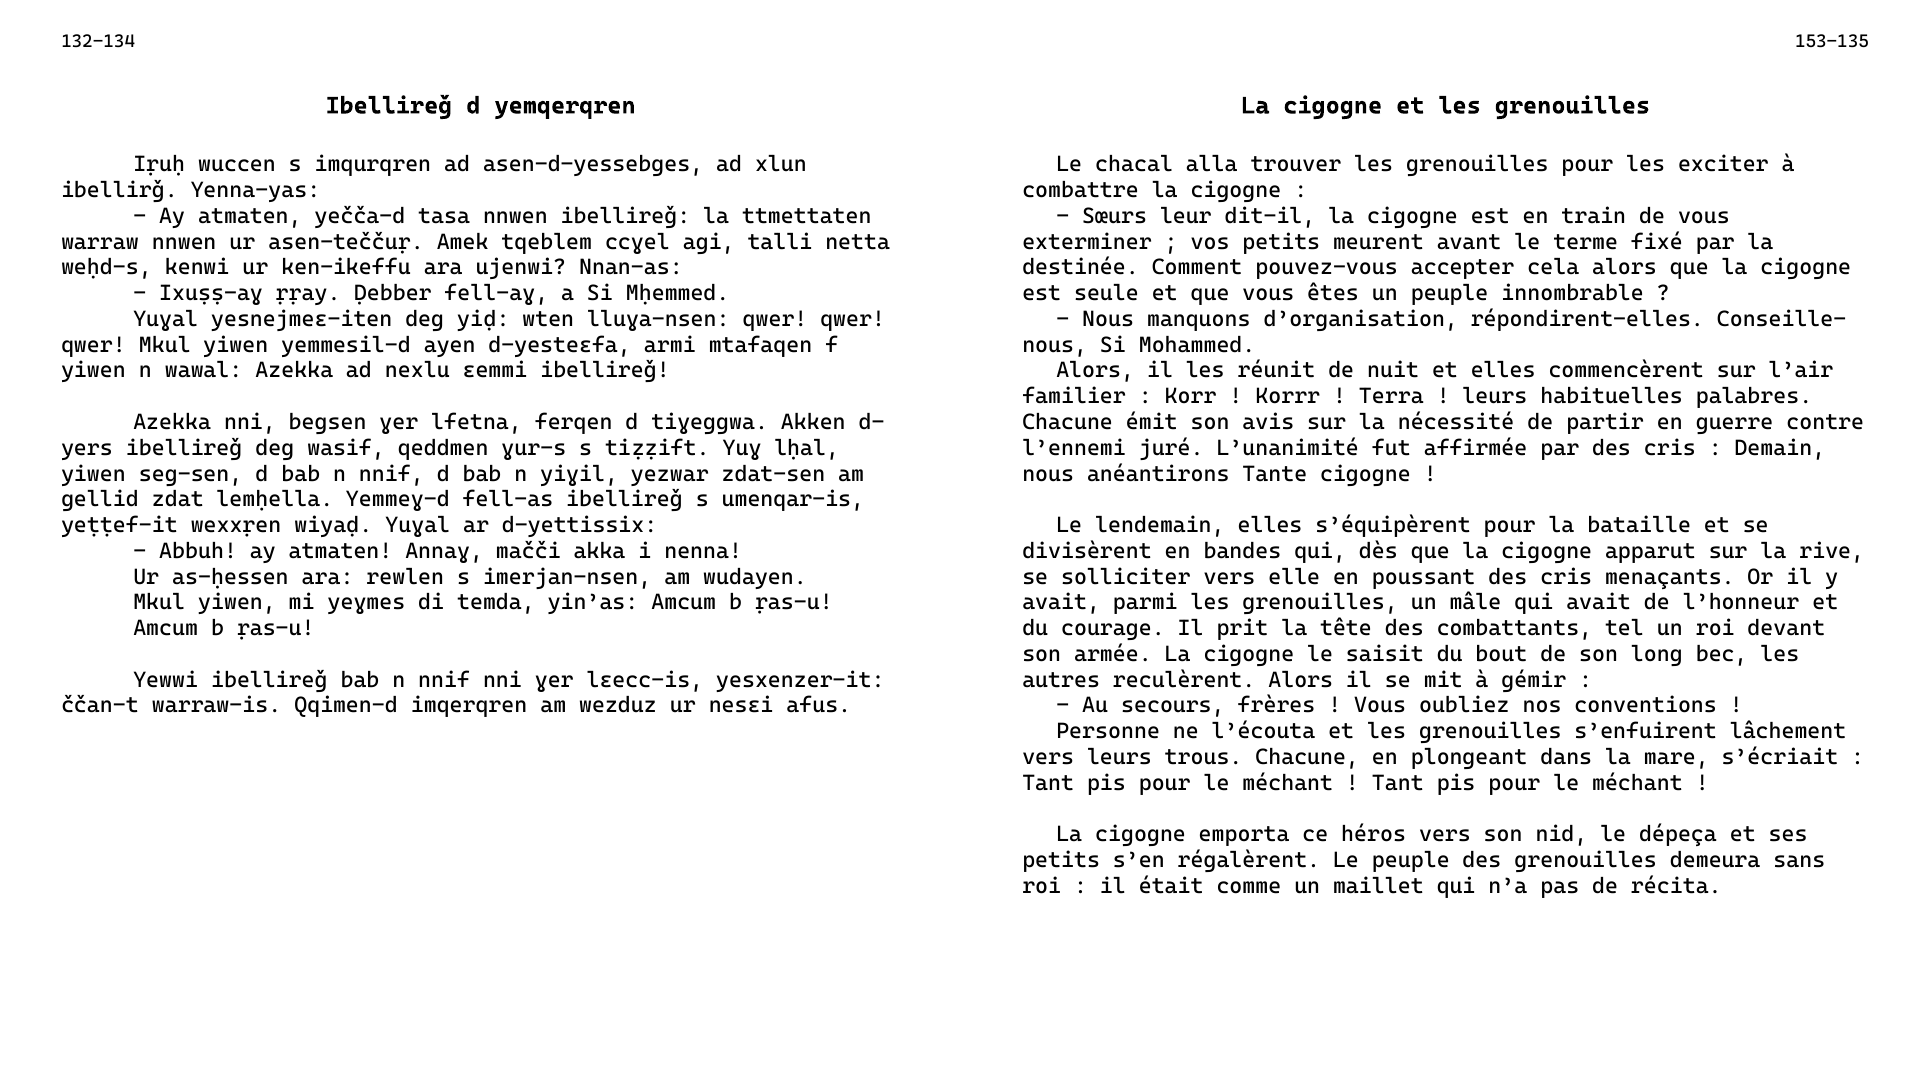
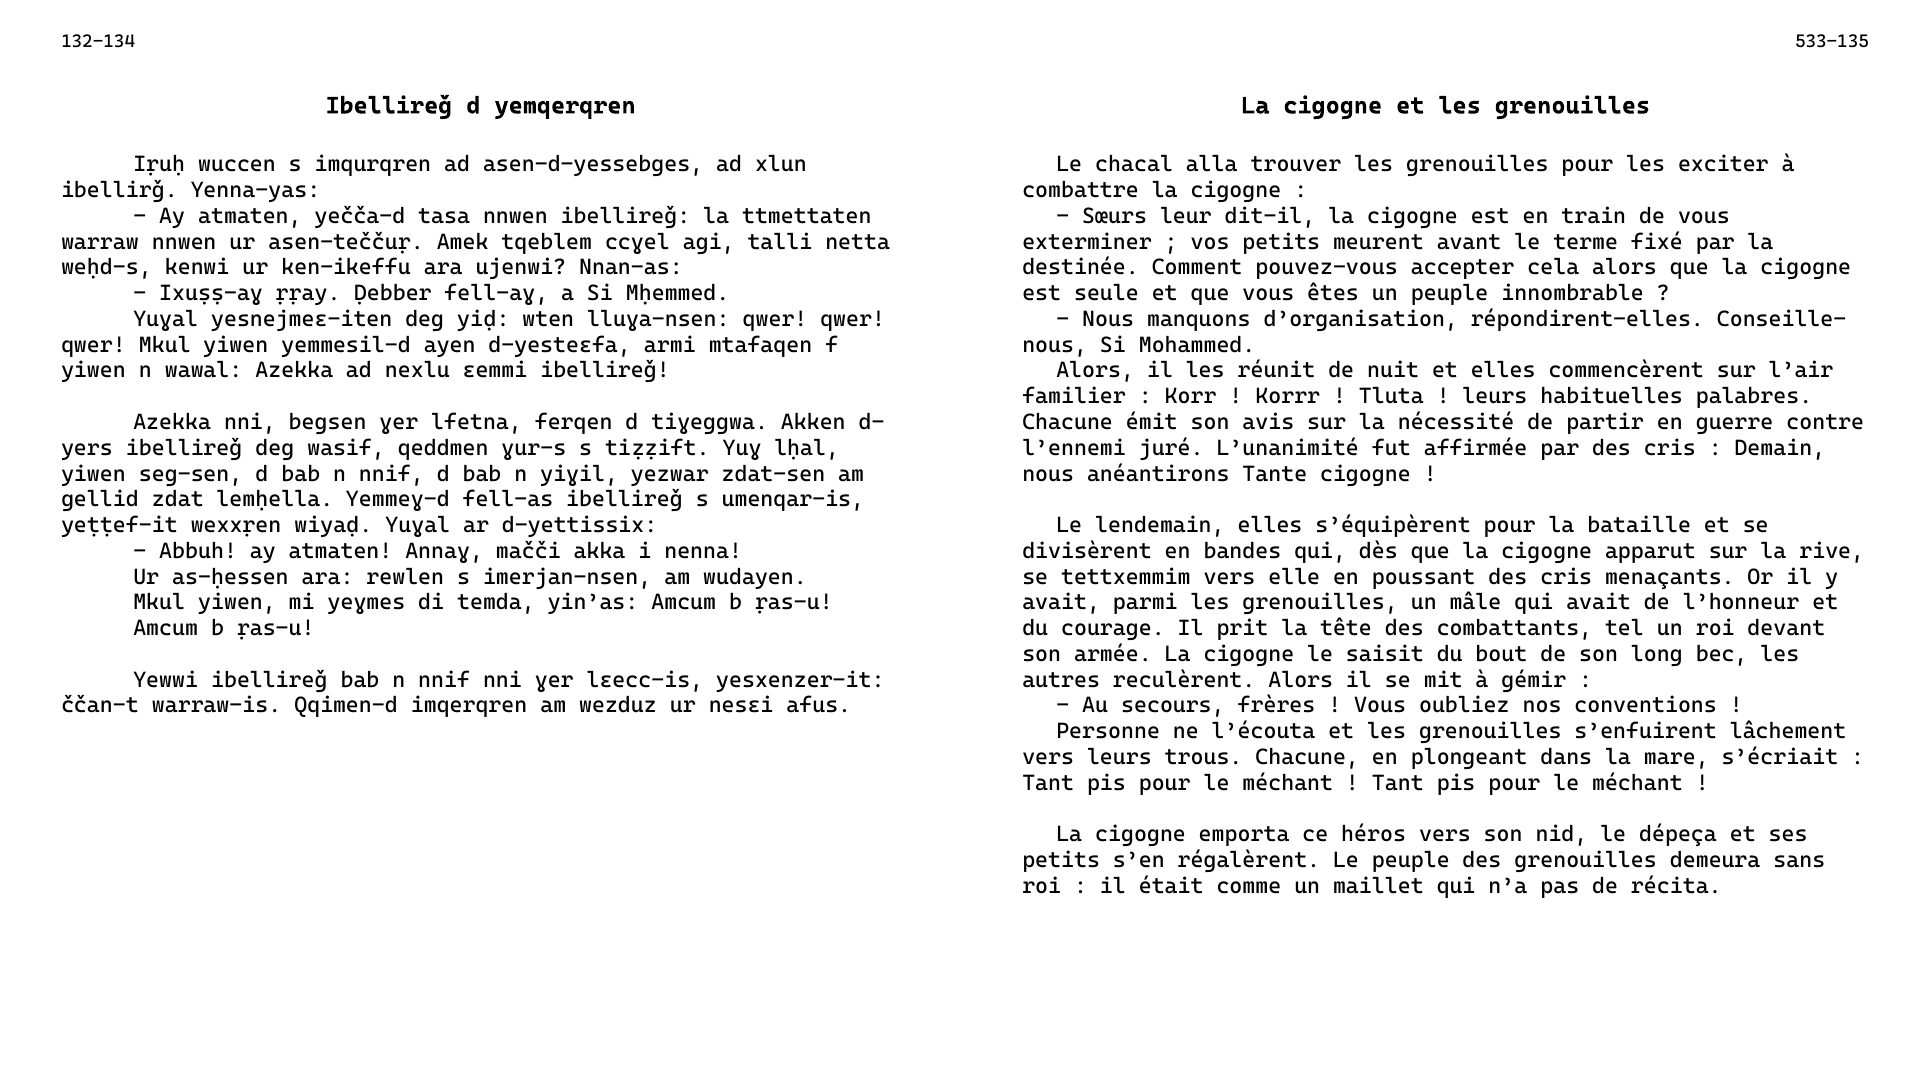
153-135: 153-135 -> 533-135
Terra: Terra -> Tluta
solliciter: solliciter -> tettxemmim
